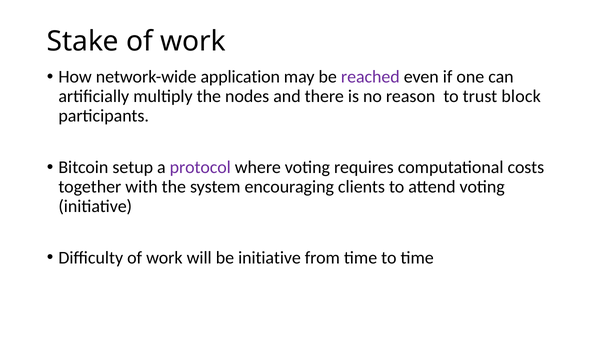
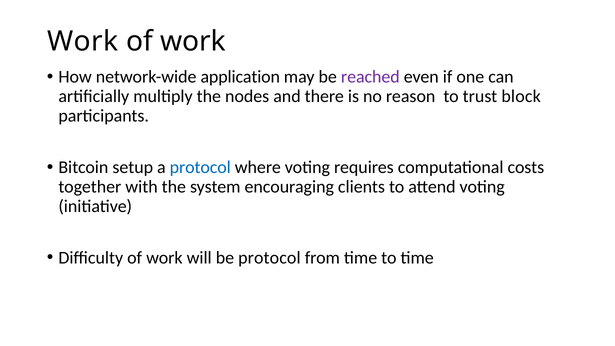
Stake at (83, 42): Stake -> Work
protocol at (200, 167) colour: purple -> blue
be initiative: initiative -> protocol
